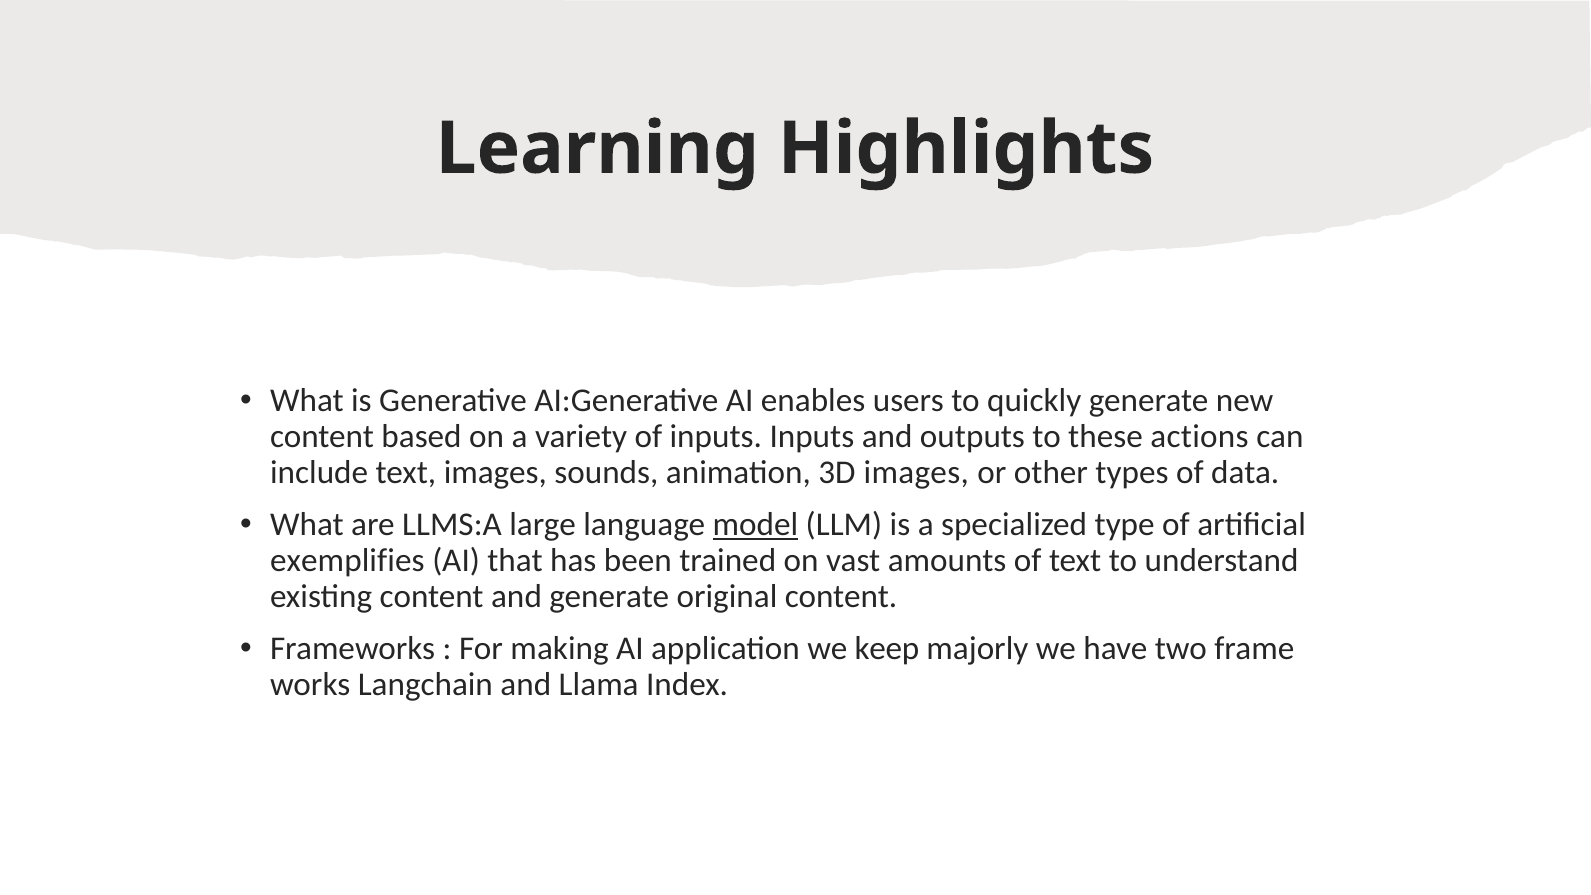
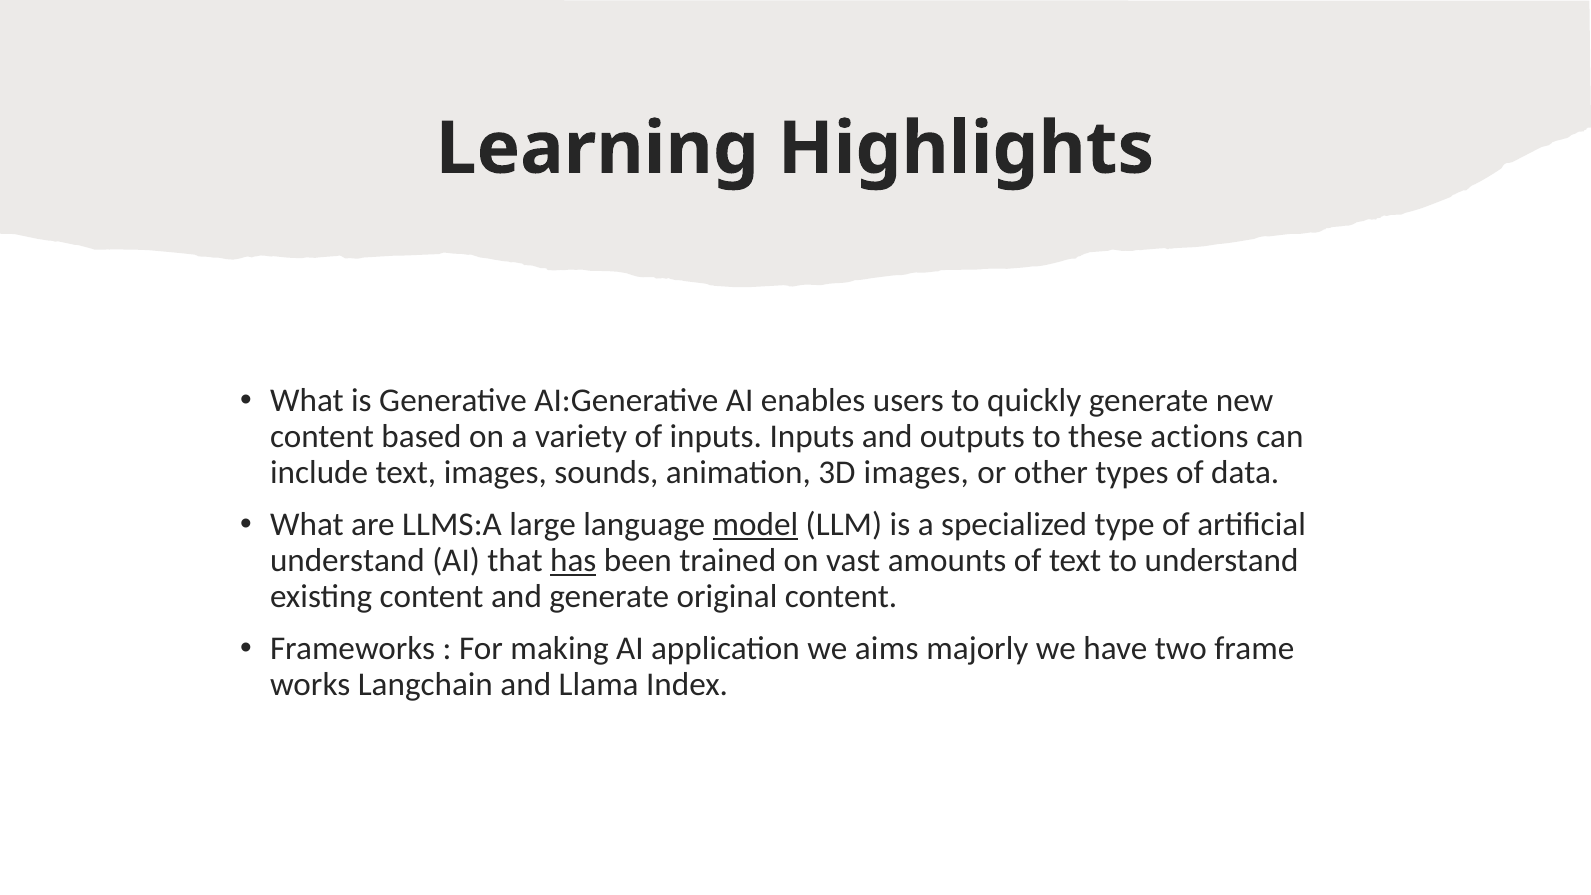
exemplifies at (347, 560): exemplifies -> understand
has underline: none -> present
keep: keep -> aims
